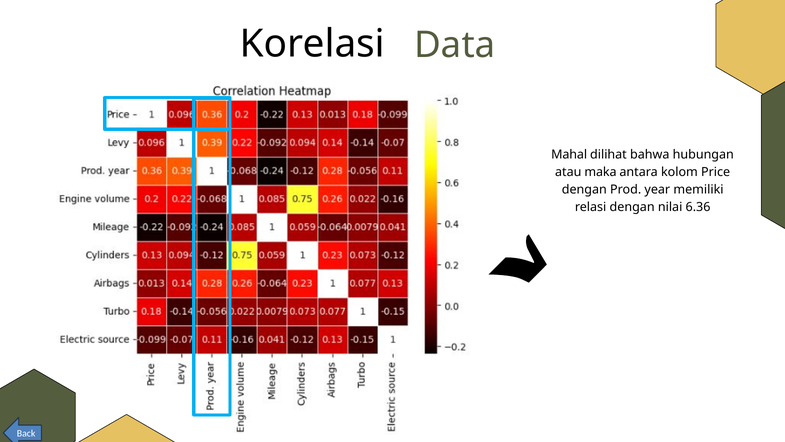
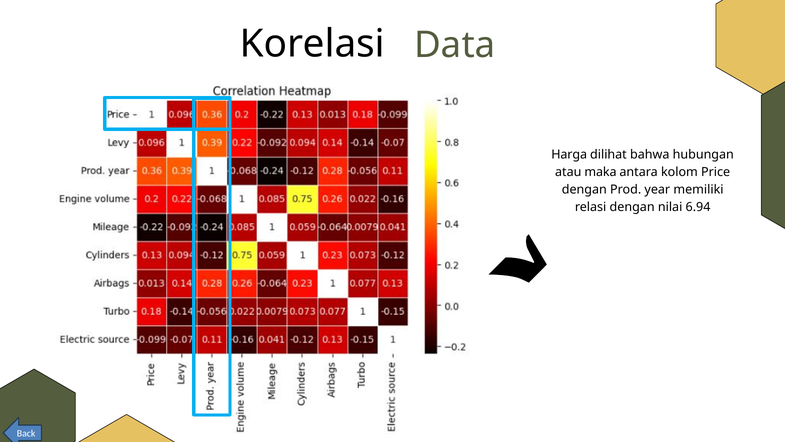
Mahal: Mahal -> Harga
6.36: 6.36 -> 6.94
